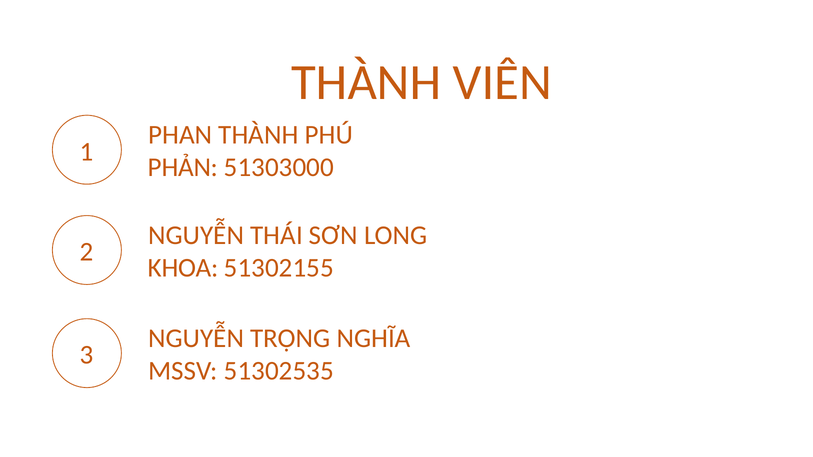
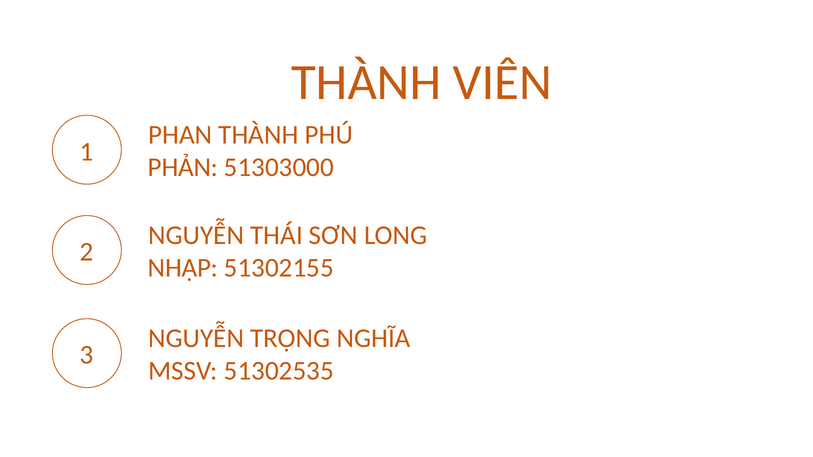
KHOA: KHOA -> NHẬP
